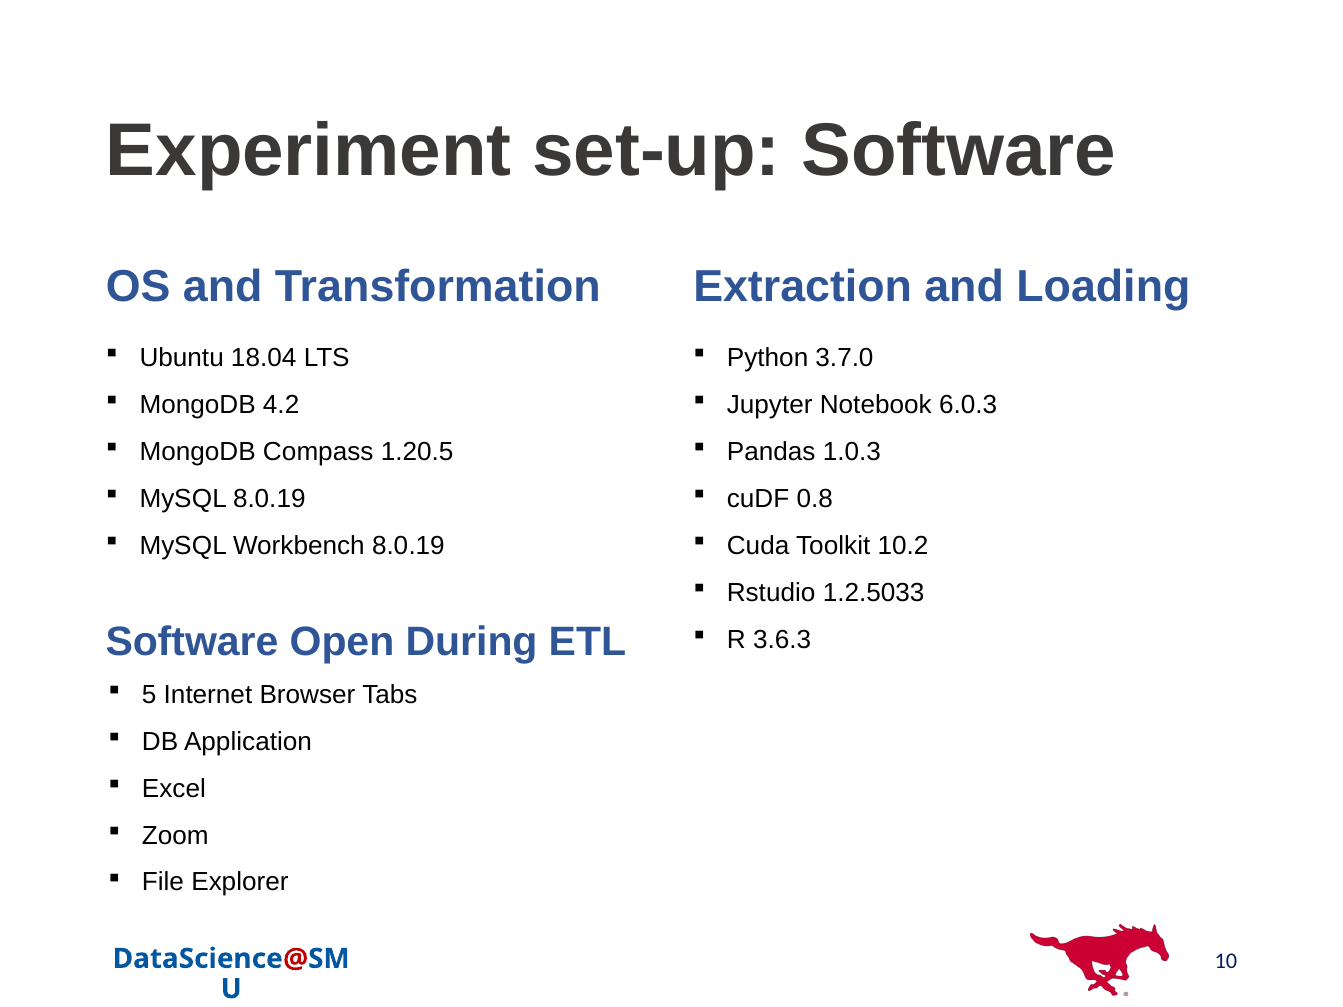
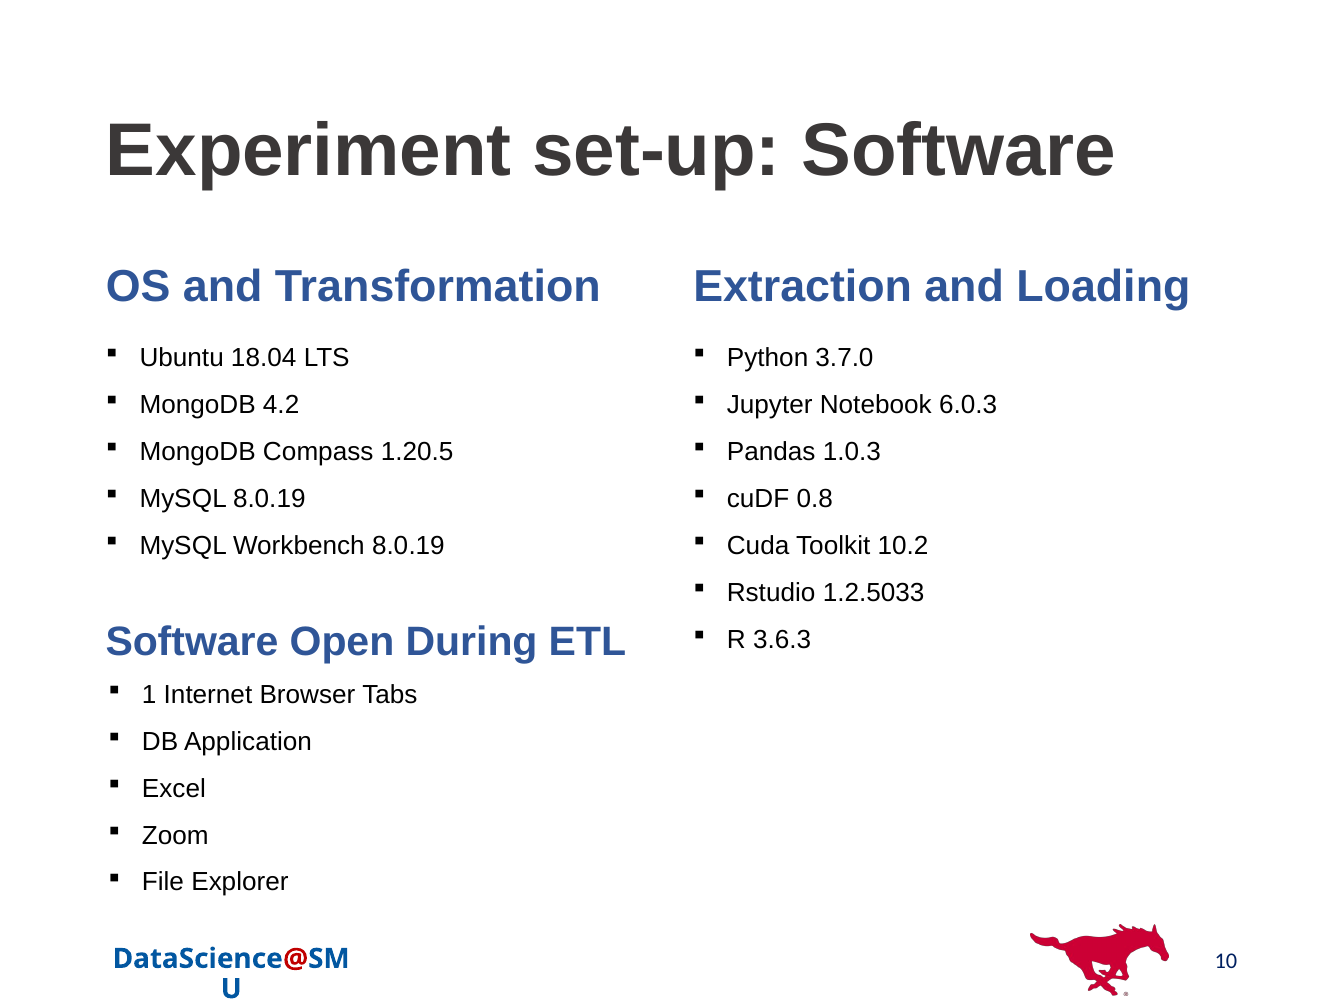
5: 5 -> 1
